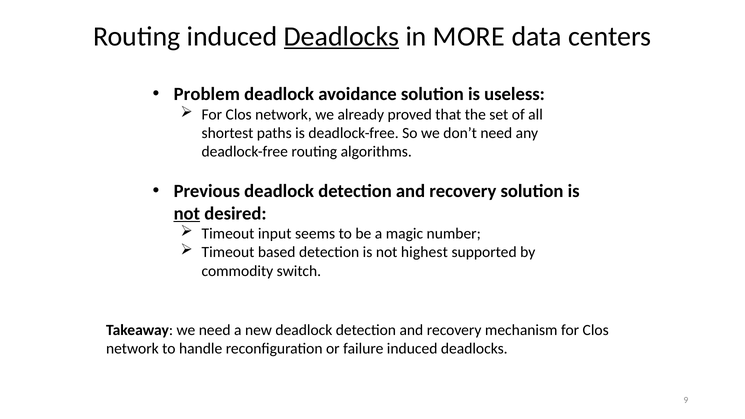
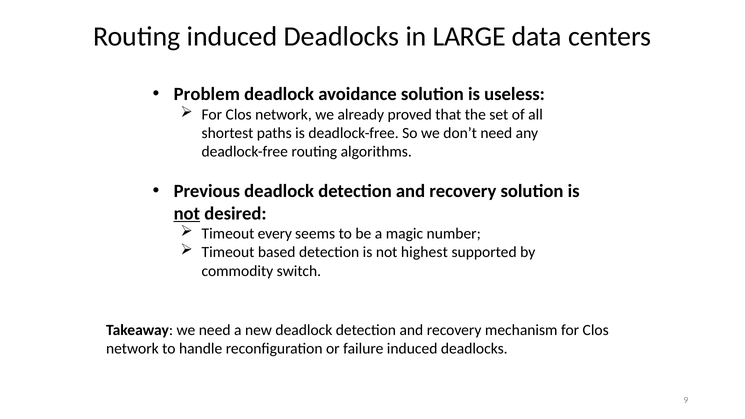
Deadlocks at (342, 36) underline: present -> none
MORE: MORE -> LARGE
input: input -> every
